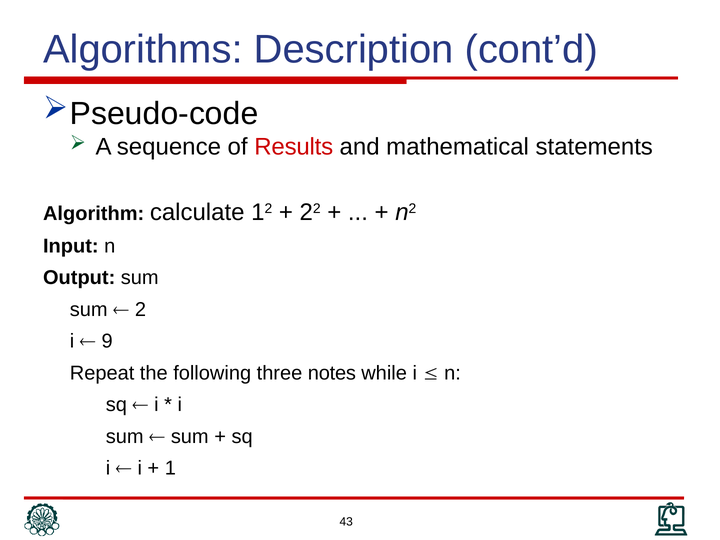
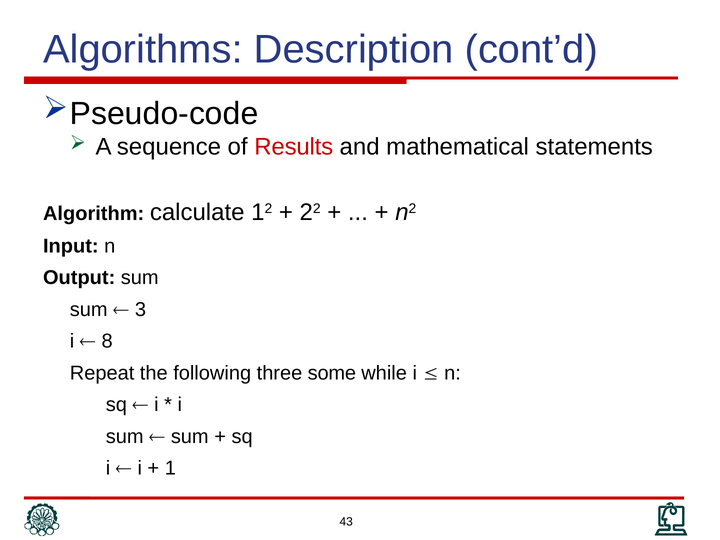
2: 2 -> 3
9: 9 -> 8
notes: notes -> some
